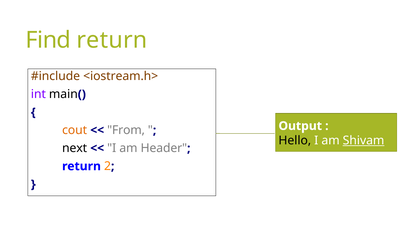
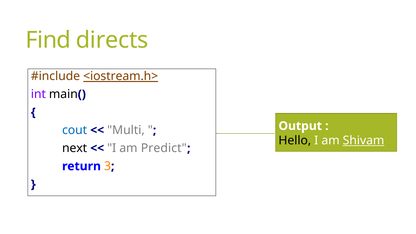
Find return: return -> directs
<iostream.h> underline: none -> present
cout colour: orange -> blue
From: From -> Multi
Header: Header -> Predict
2: 2 -> 3
